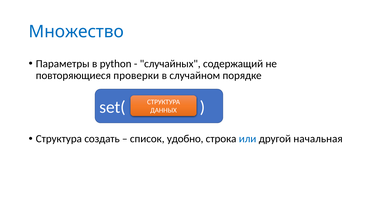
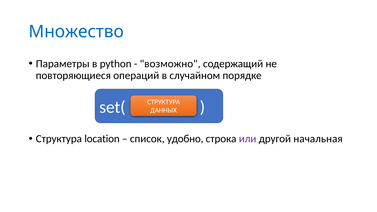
случайных: случайных -> возможно
проверки: проверки -> операций
создать: создать -> location
или colour: blue -> purple
